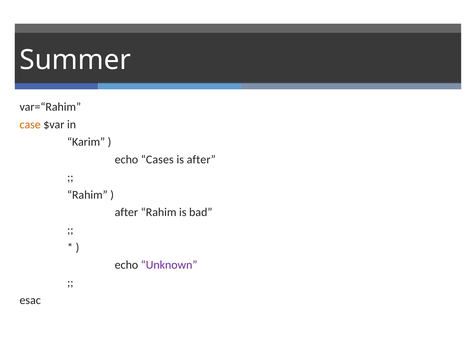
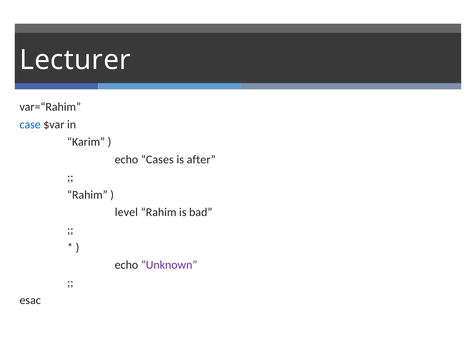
Summer: Summer -> Lecturer
case colour: orange -> blue
after at (126, 212): after -> level
